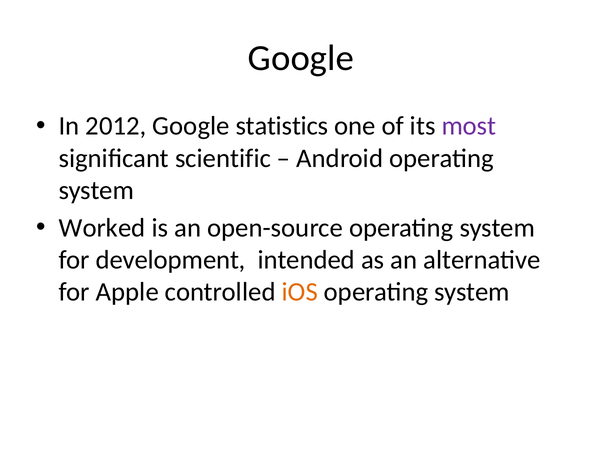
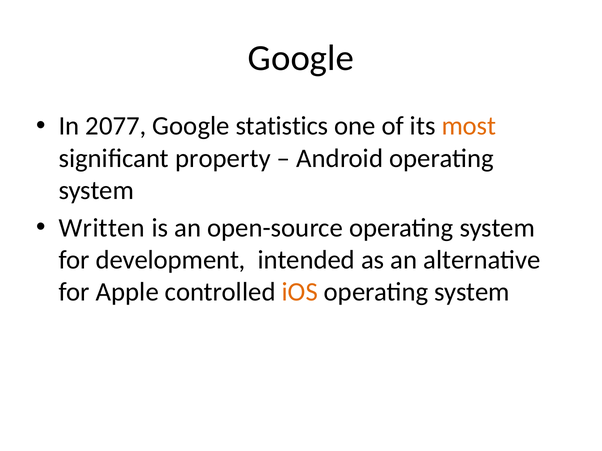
2012: 2012 -> 2077
most colour: purple -> orange
scientific: scientific -> property
Worked: Worked -> Written
